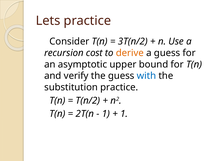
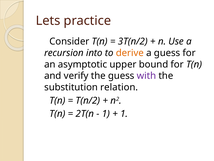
cost: cost -> into
with colour: blue -> purple
substitution practice: practice -> relation
